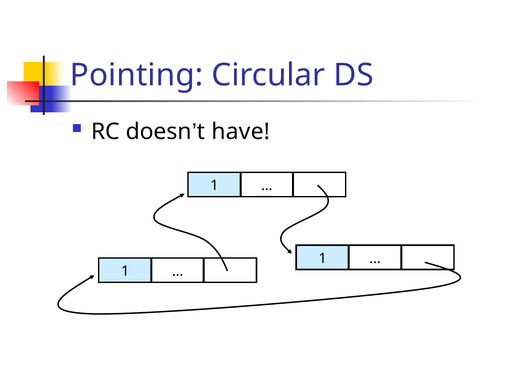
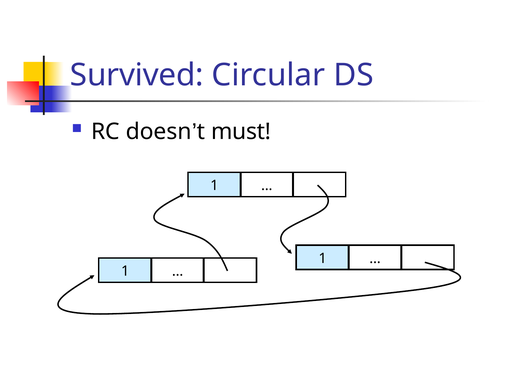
Pointing: Pointing -> Survived
have: have -> must
